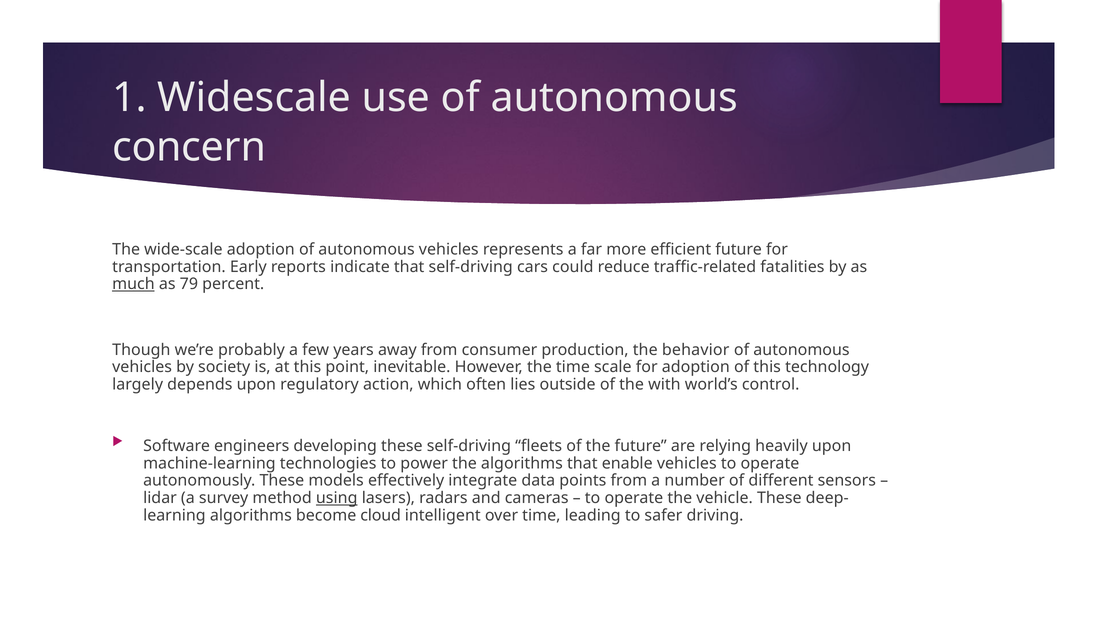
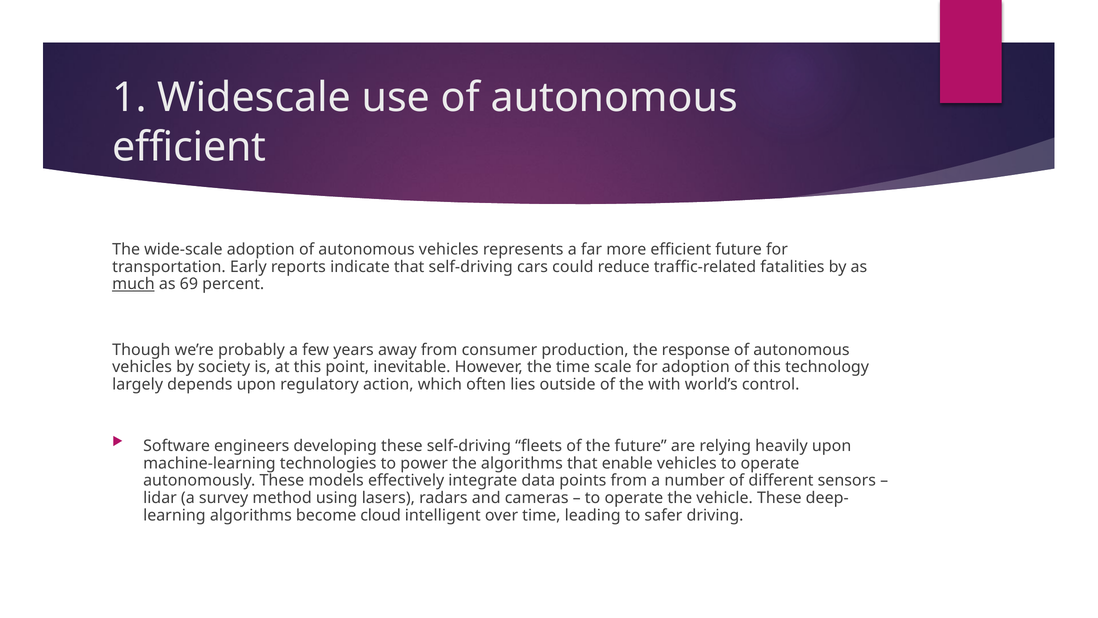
concern at (189, 147): concern -> efficient
79: 79 -> 69
behavior: behavior -> response
using underline: present -> none
